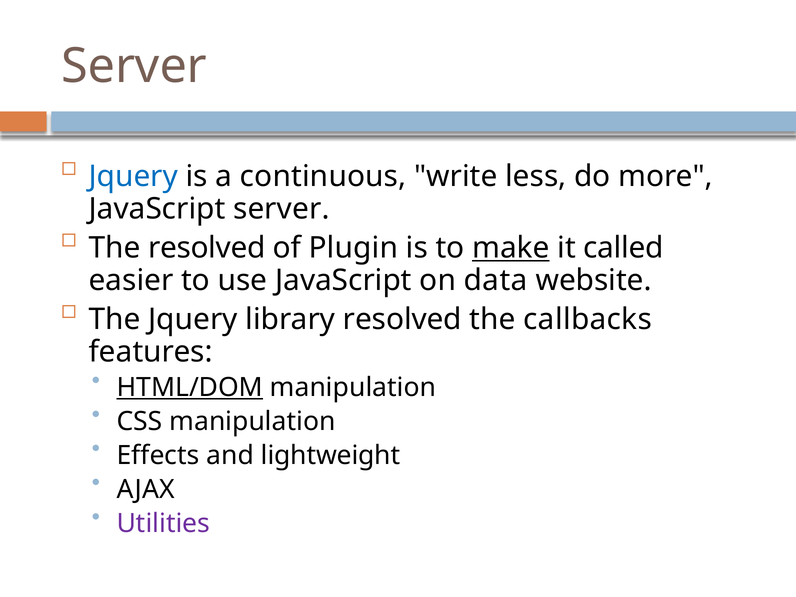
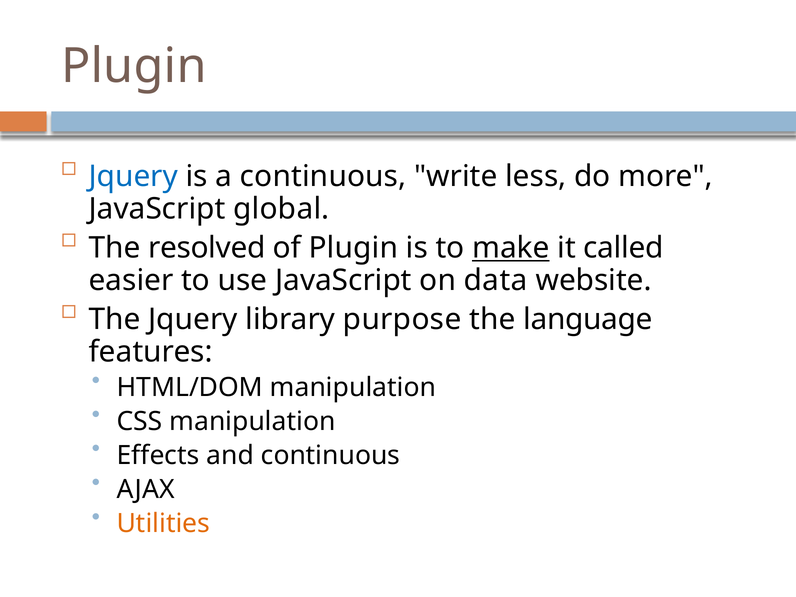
Server at (134, 66): Server -> Plugin
JavaScript server: server -> global
library resolved: resolved -> purpose
callbacks: callbacks -> language
HTML/DOM underline: present -> none
and lightweight: lightweight -> continuous
Utilities colour: purple -> orange
